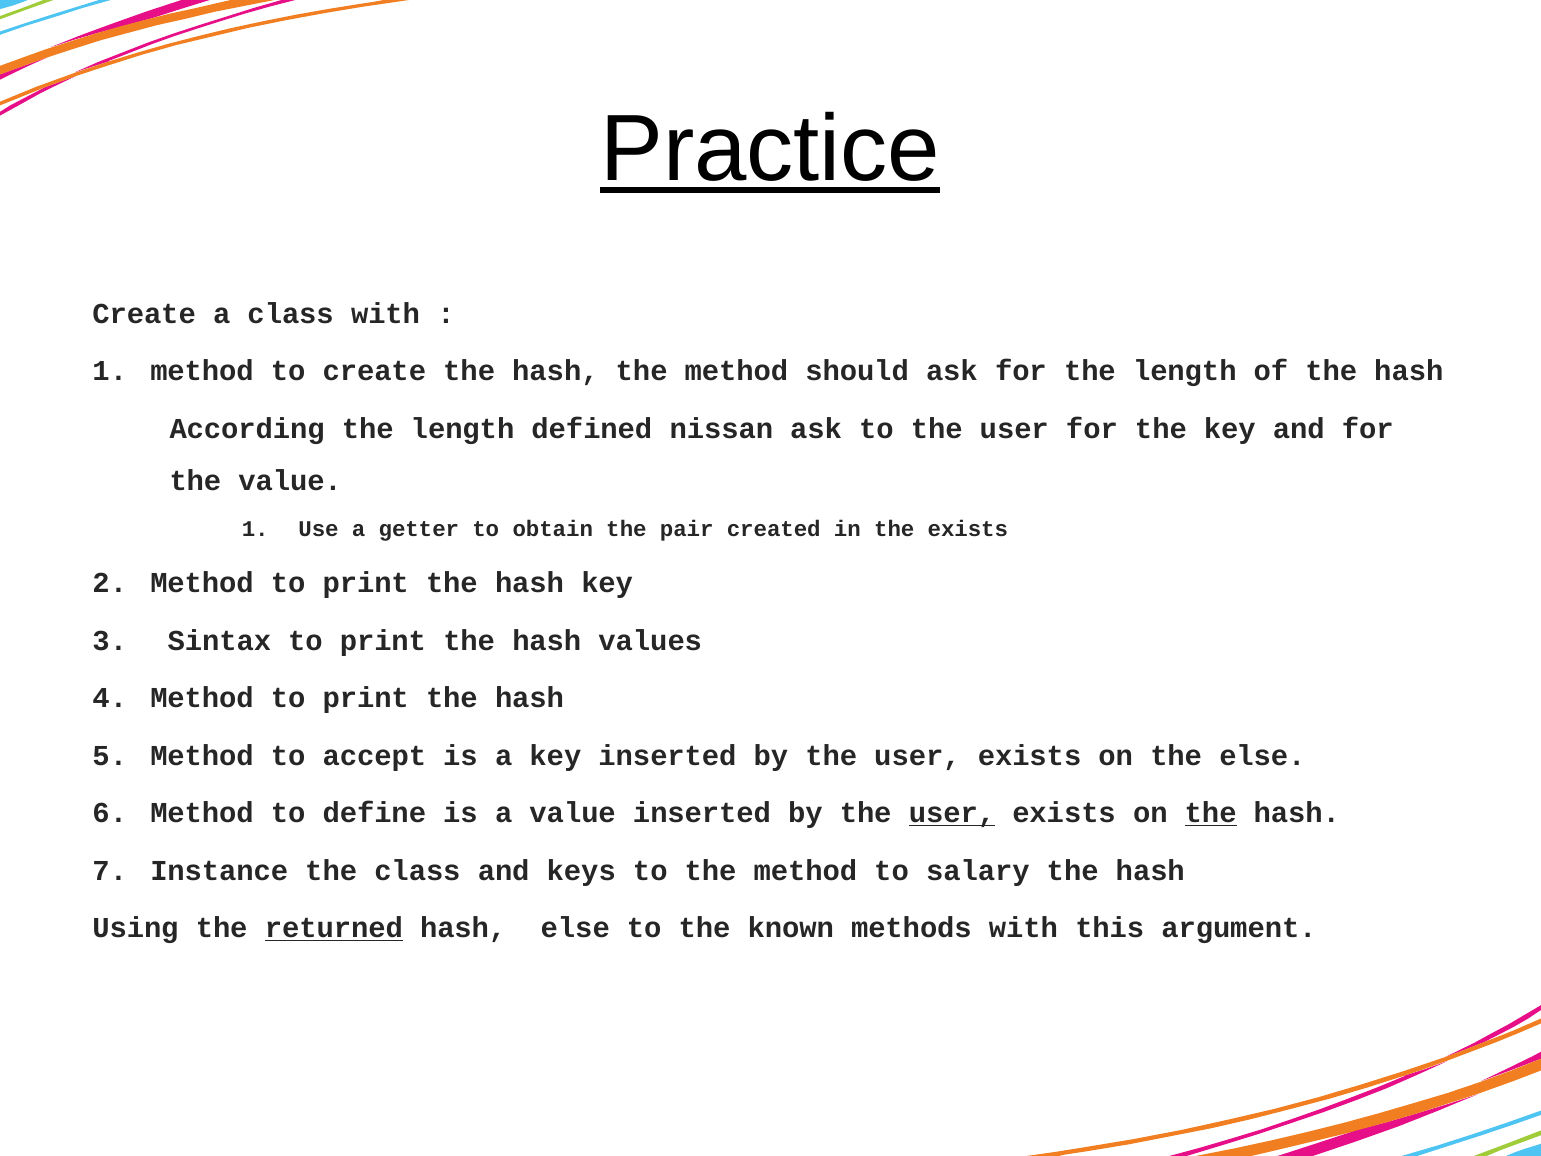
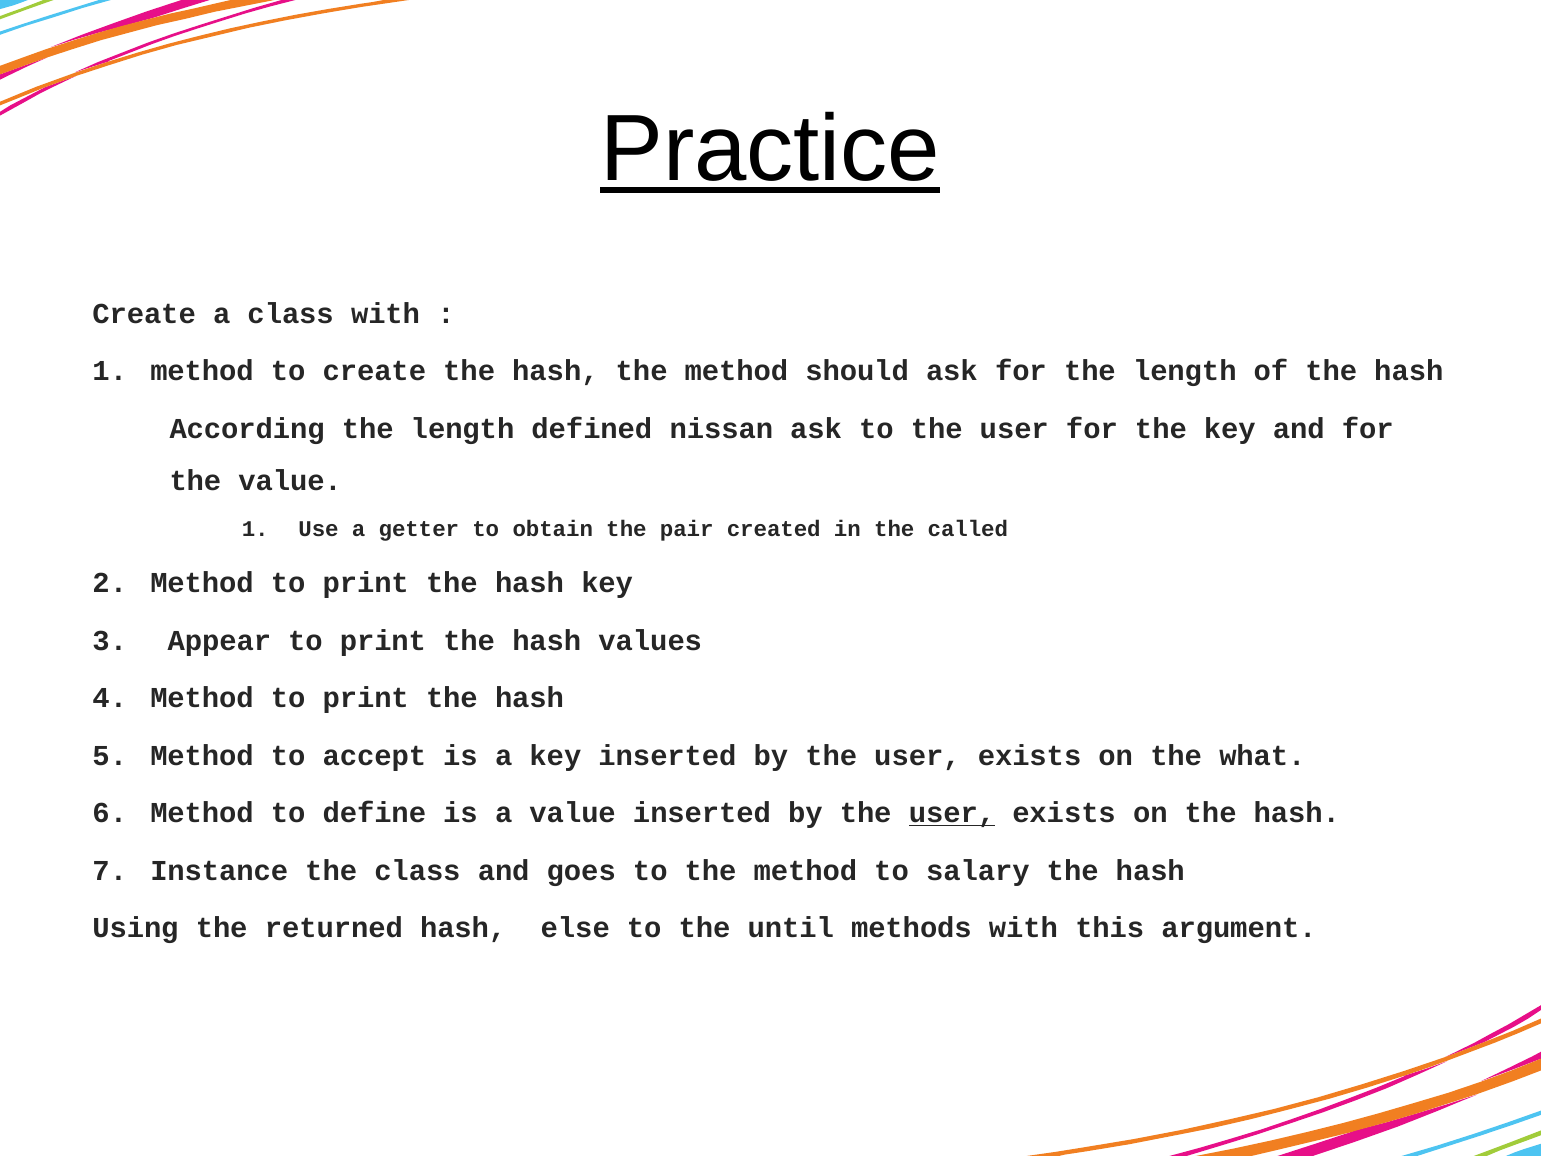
the exists: exists -> called
Sintax: Sintax -> Appear
the else: else -> what
the at (1211, 813) underline: present -> none
keys: keys -> goes
returned underline: present -> none
known: known -> until
